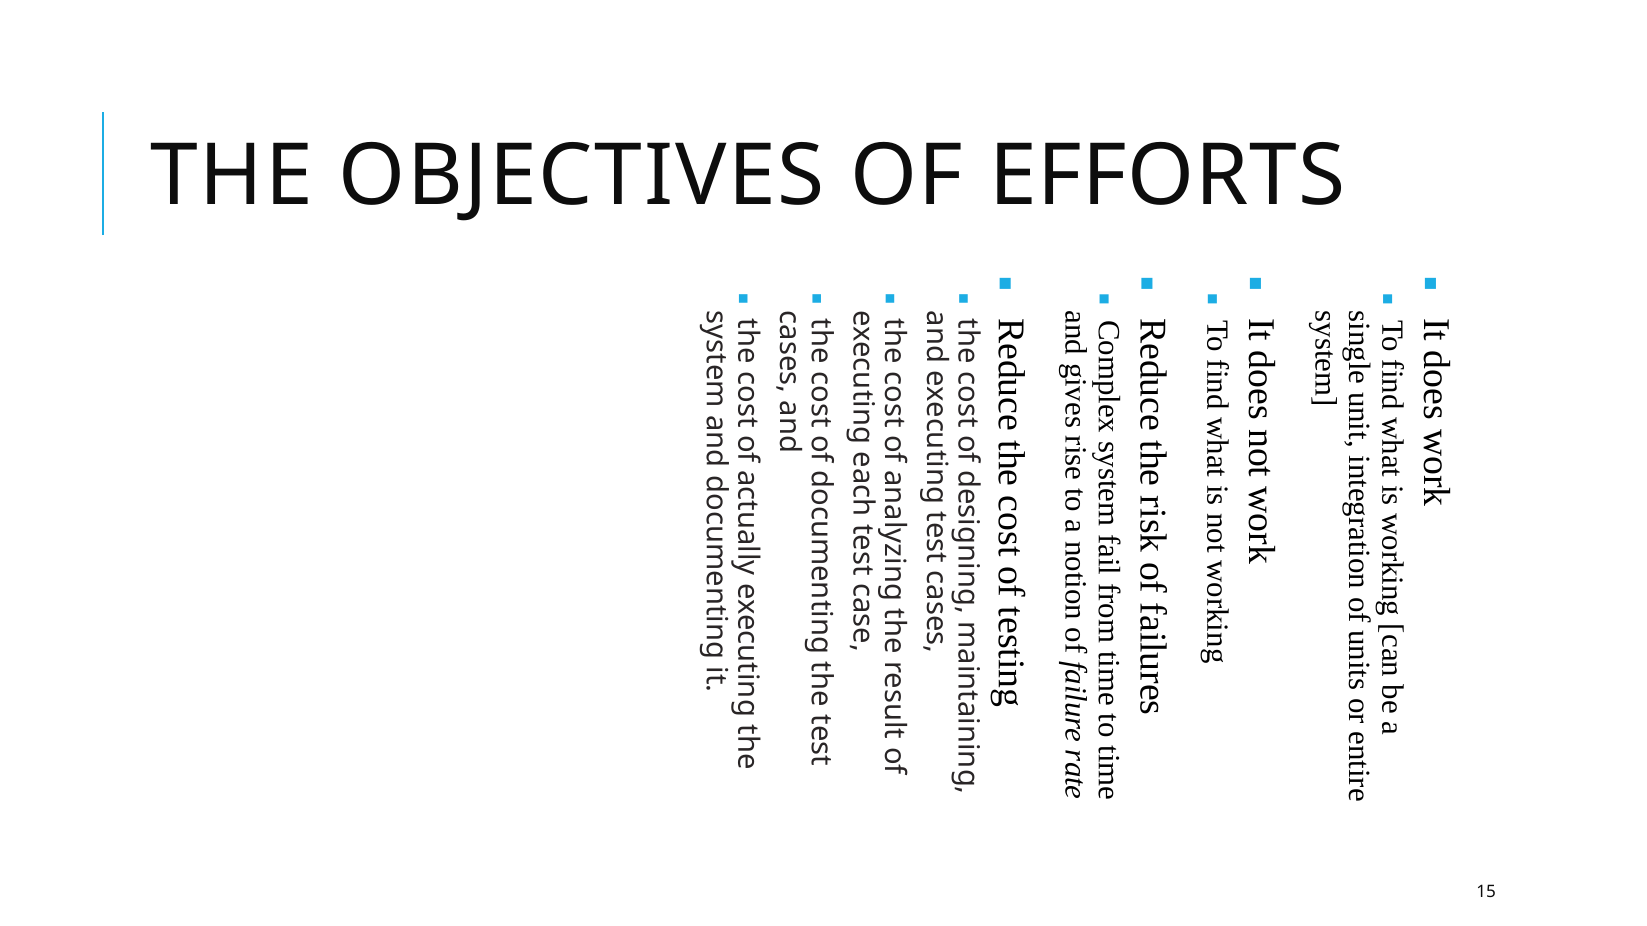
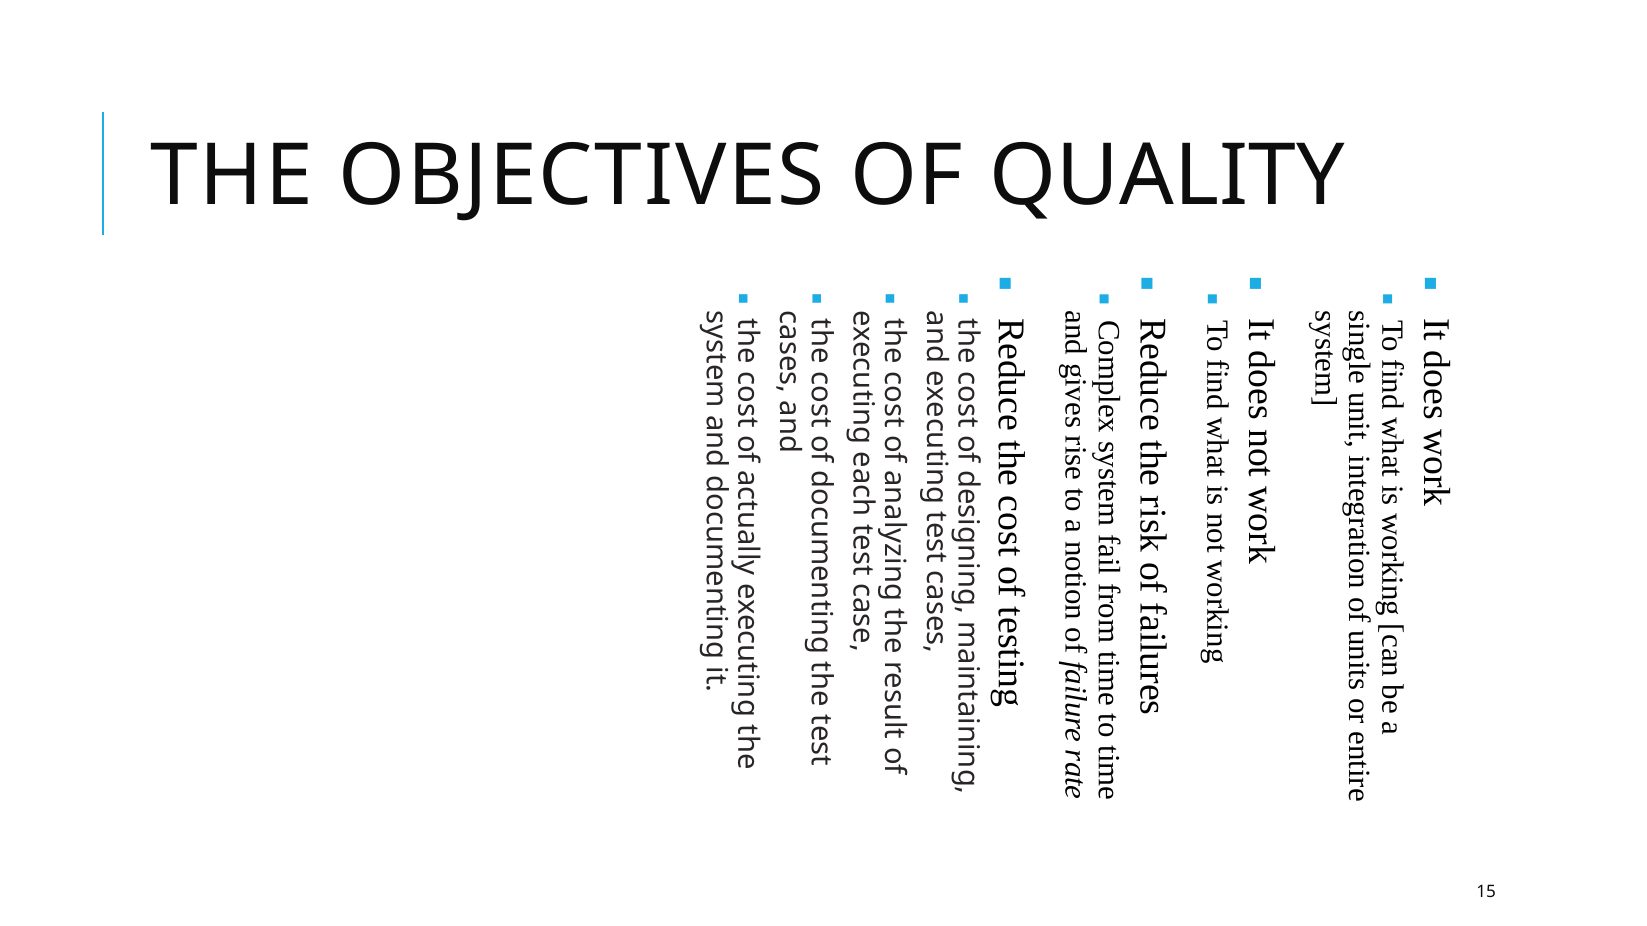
EFFORTS: EFFORTS -> QUALITY
